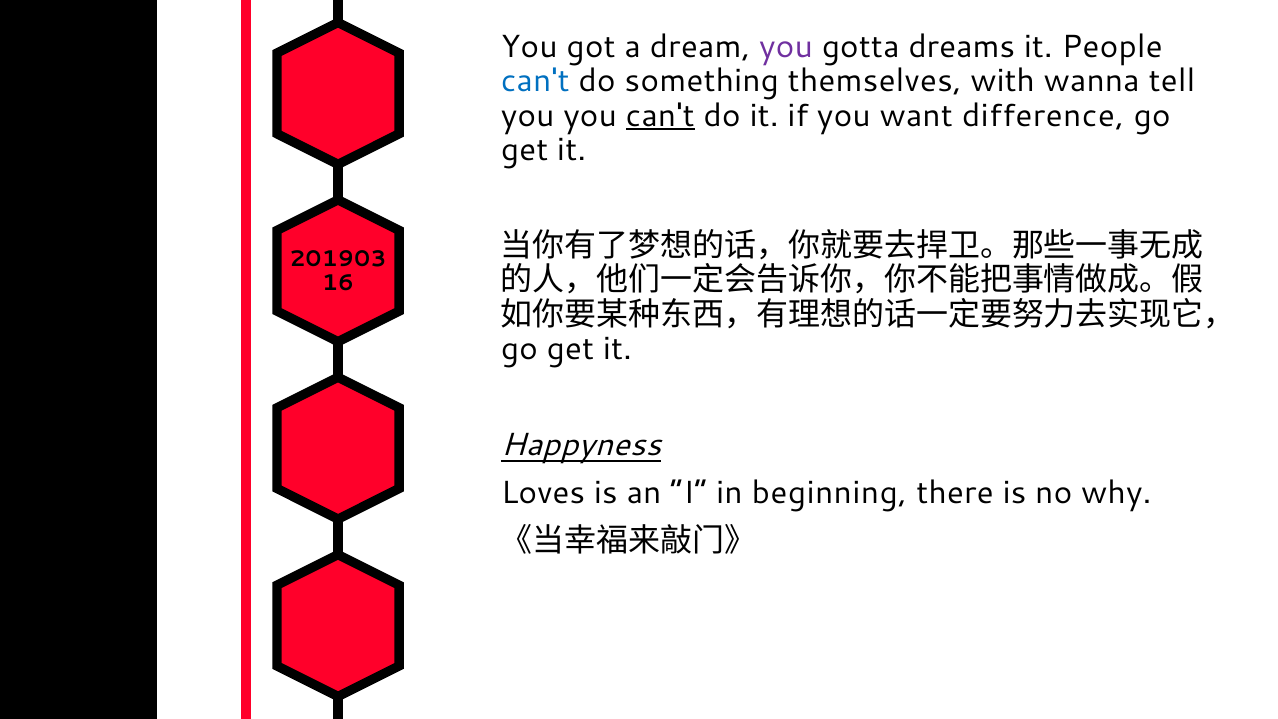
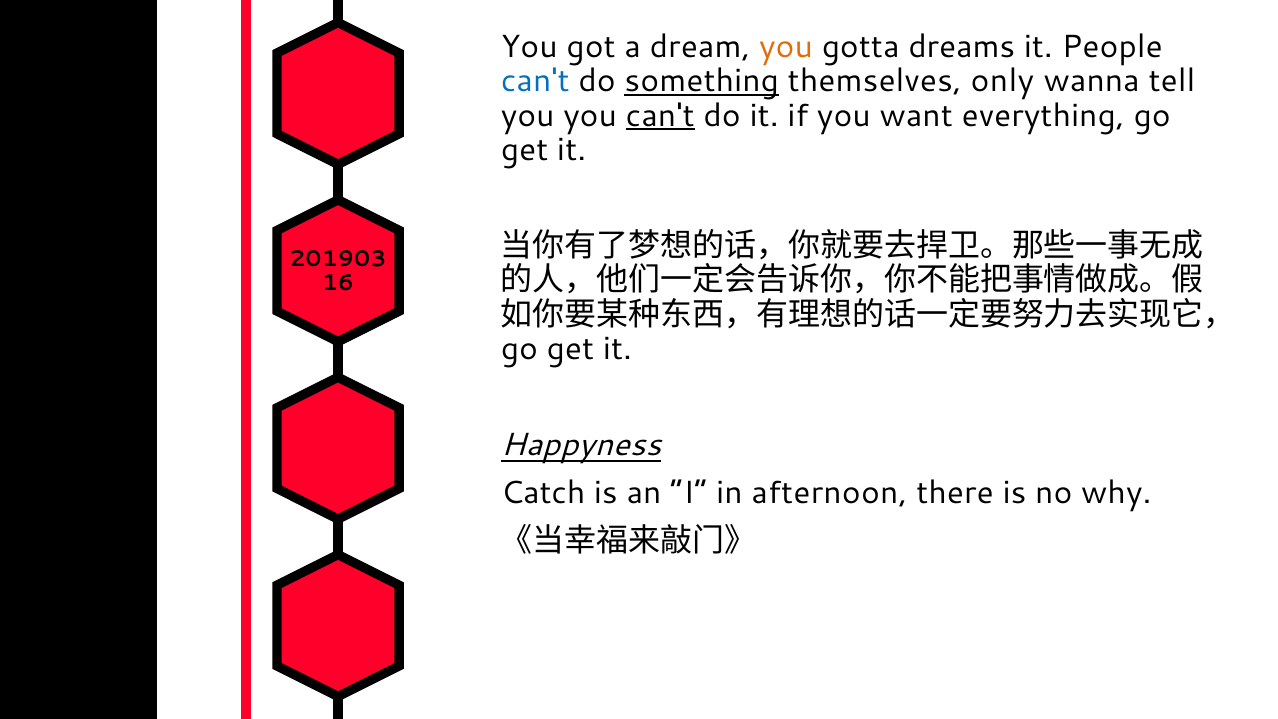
you at (786, 47) colour: purple -> orange
something underline: none -> present
with: with -> only
difference: difference -> everything
Loves: Loves -> Catch
beginning: beginning -> afternoon
